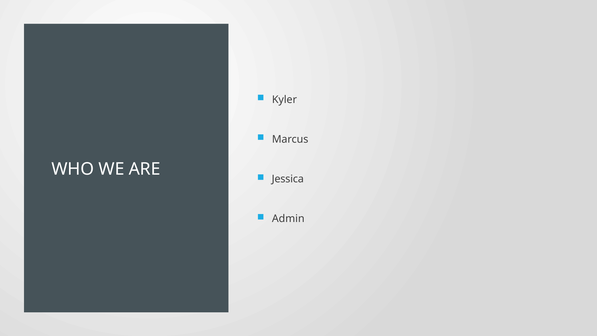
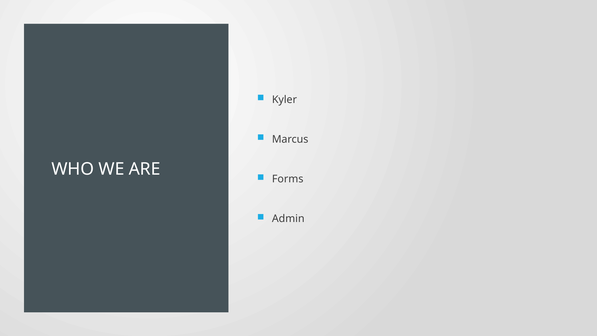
Jessica: Jessica -> Forms
